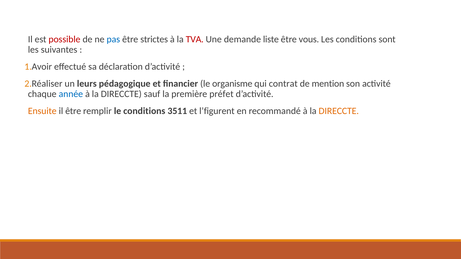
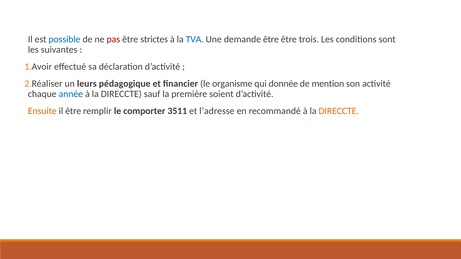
possible colour: red -> blue
pas colour: blue -> red
TVA colour: red -> blue
demande liste: liste -> être
vous: vous -> trois
contrat: contrat -> donnée
préfet: préfet -> soient
le conditions: conditions -> comporter
l’figurent: l’figurent -> l’adresse
